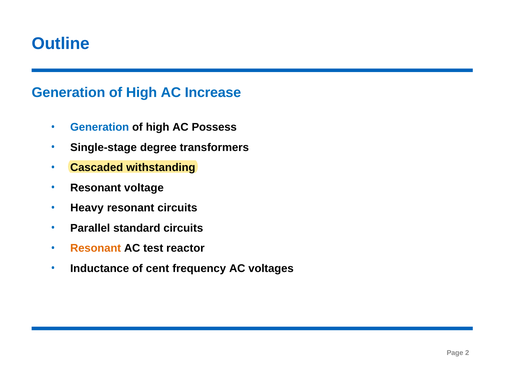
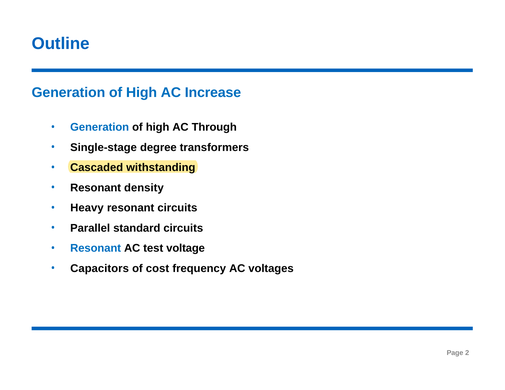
Possess: Possess -> Through
voltage: voltage -> density
Resonant at (96, 248) colour: orange -> blue
reactor: reactor -> voltage
Inductance: Inductance -> Capacitors
cent: cent -> cost
